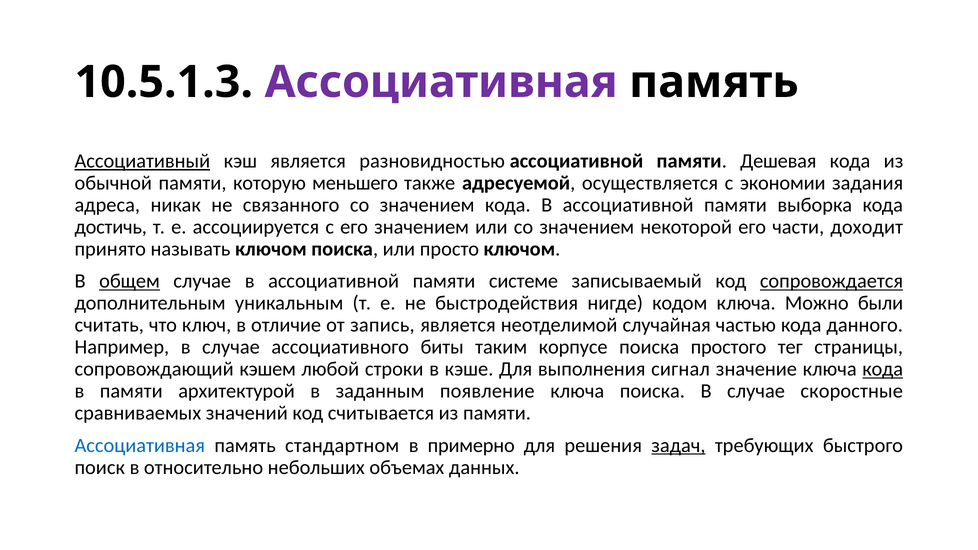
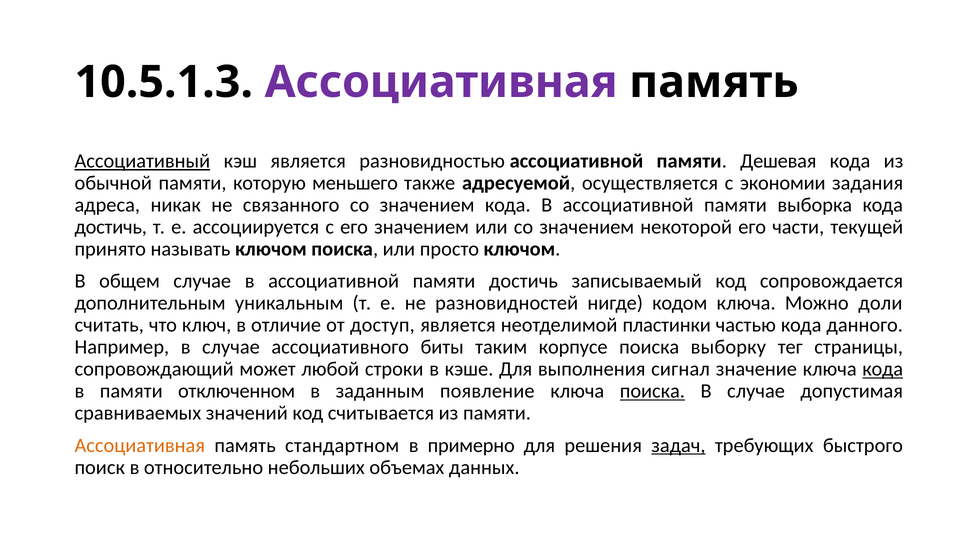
доходит: доходит -> текущей
общем underline: present -> none
памяти системе: системе -> достичь
сопровождается underline: present -> none
быстродействия: быстродействия -> разновидностей
были: были -> доли
запись: запись -> доступ
случайная: случайная -> пластинки
простого: простого -> выборку
кэшем: кэшем -> может
архитектурой: архитектурой -> отключенном
поиска at (652, 391) underline: none -> present
скоростные: скоростные -> допустимая
Ассоциативная at (140, 445) colour: blue -> orange
